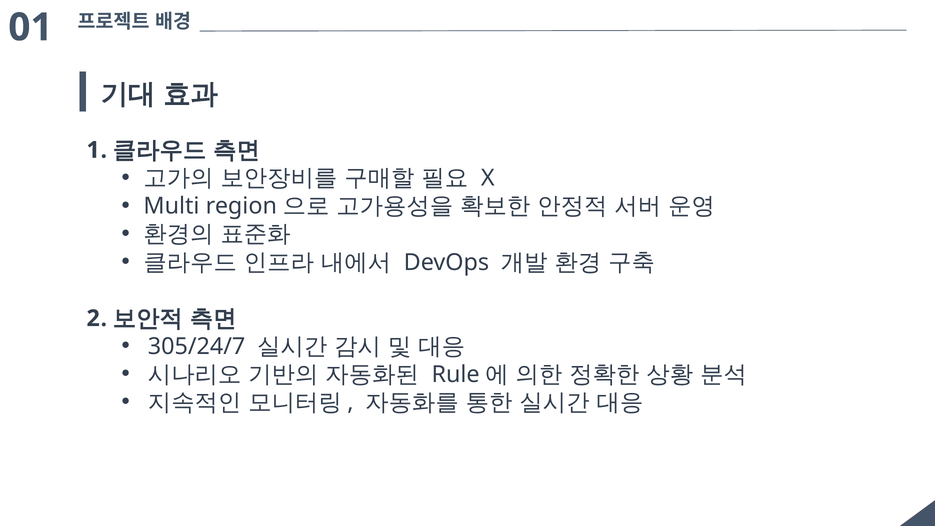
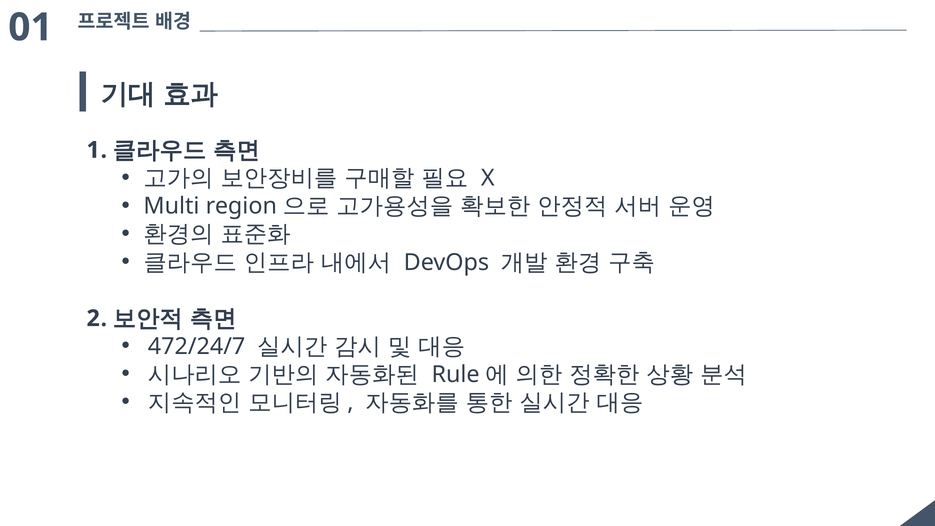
305/24/7: 305/24/7 -> 472/24/7
